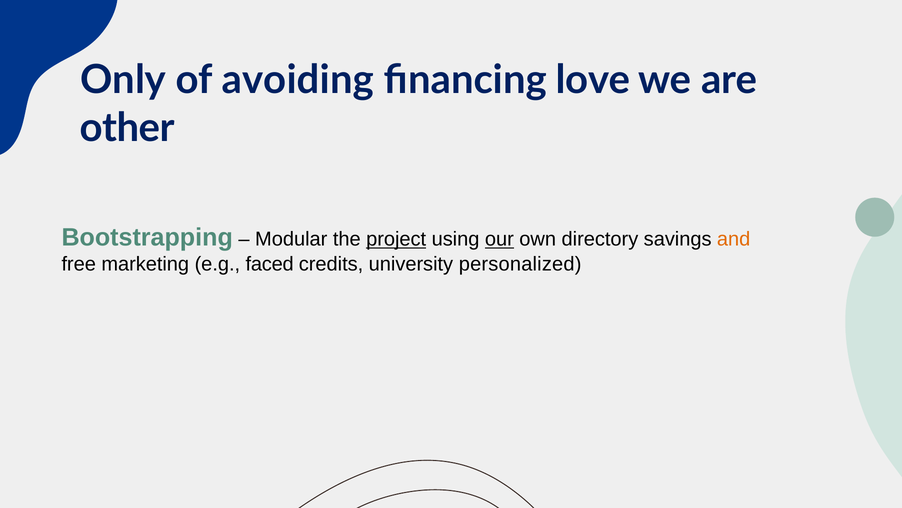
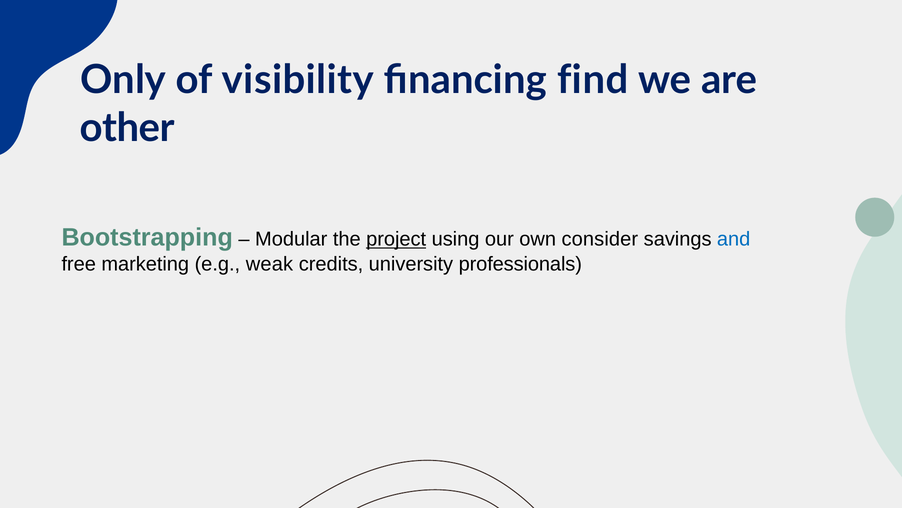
avoiding: avoiding -> visibility
love: love -> find
our underline: present -> none
directory: directory -> consider
and colour: orange -> blue
faced: faced -> weak
personalized: personalized -> professionals
